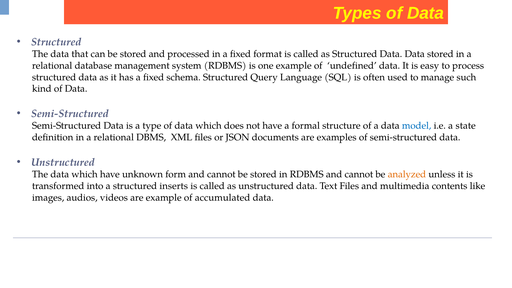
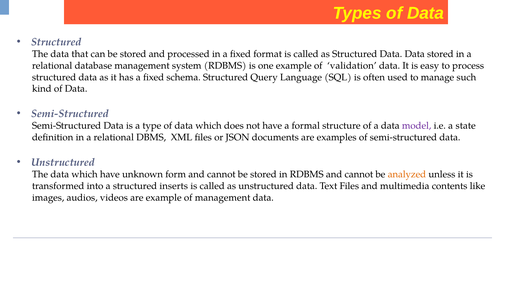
undefined: undefined -> validation
model colour: blue -> purple
of accumulated: accumulated -> management
